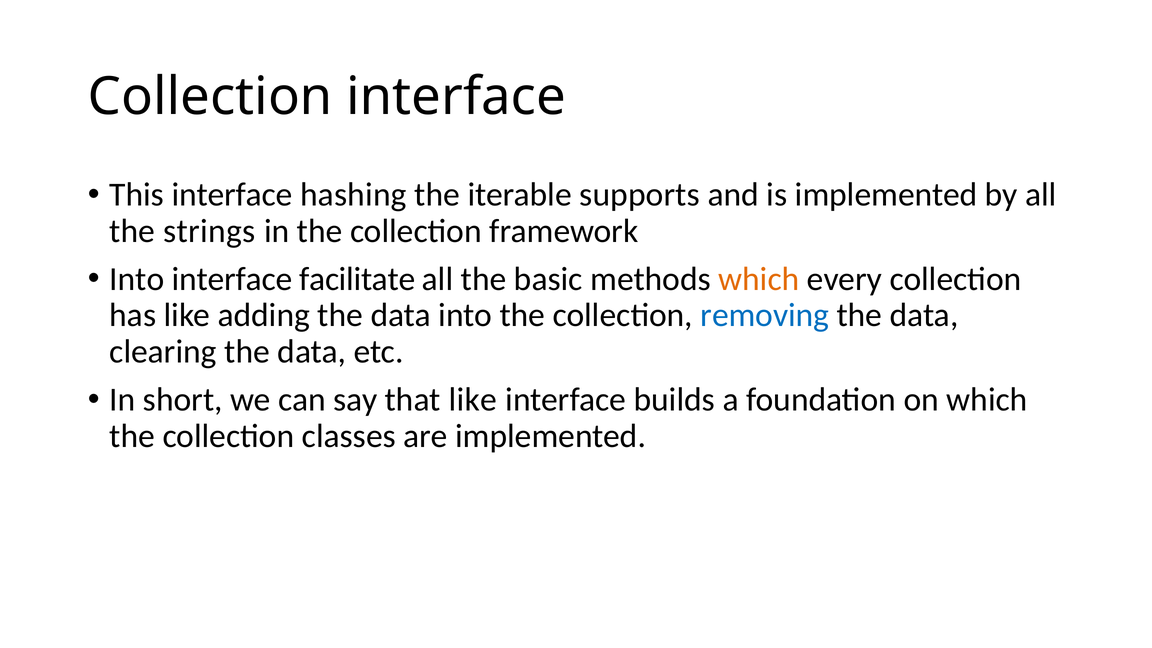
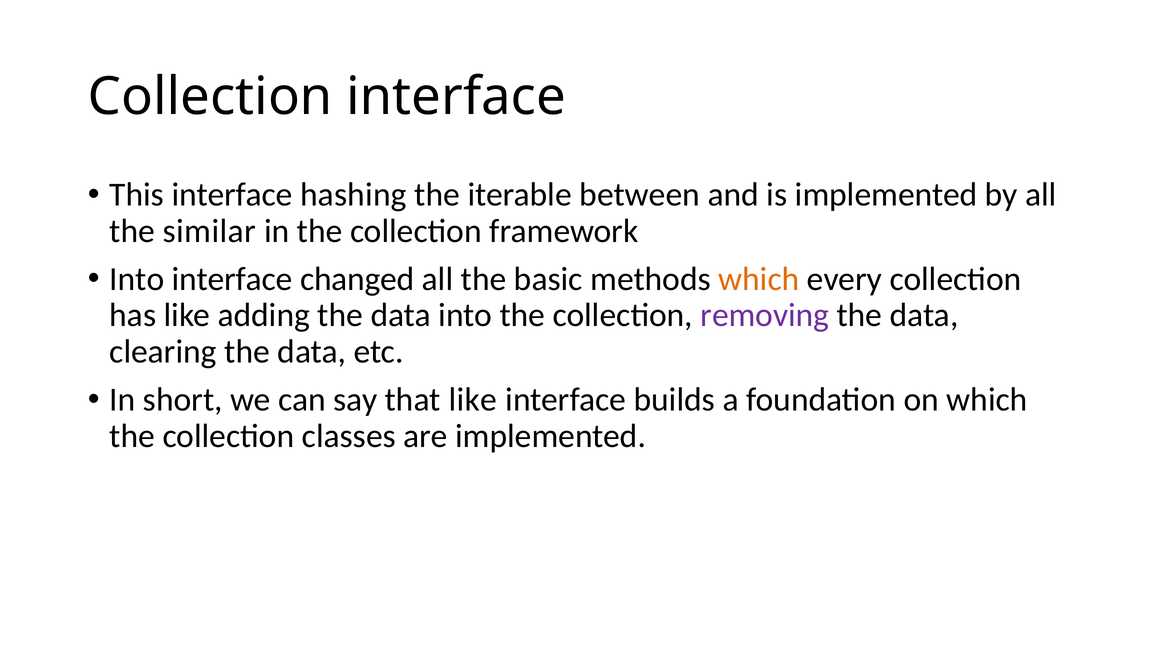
supports: supports -> between
strings: strings -> similar
facilitate: facilitate -> changed
removing colour: blue -> purple
